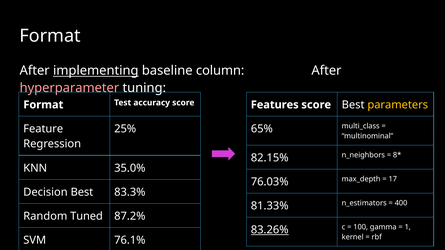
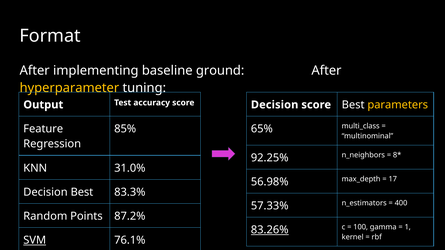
implementing underline: present -> none
column: column -> ground
hyperparameter colour: pink -> yellow
Format at (43, 105): Format -> Output
Features at (275, 105): Features -> Decision
25%: 25% -> 85%
82.15%: 82.15% -> 92.25%
35.0%: 35.0% -> 31.0%
76.03%: 76.03% -> 56.98%
81.33%: 81.33% -> 57.33%
Tuned: Tuned -> Points
SVM underline: none -> present
